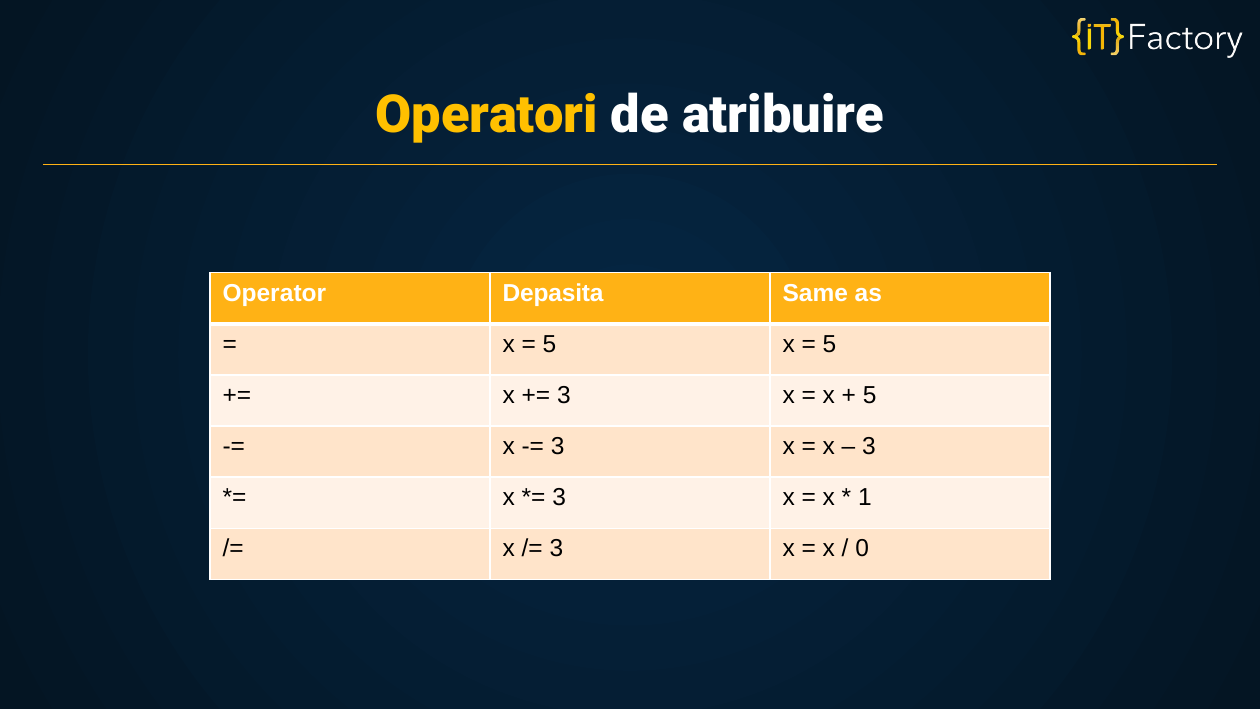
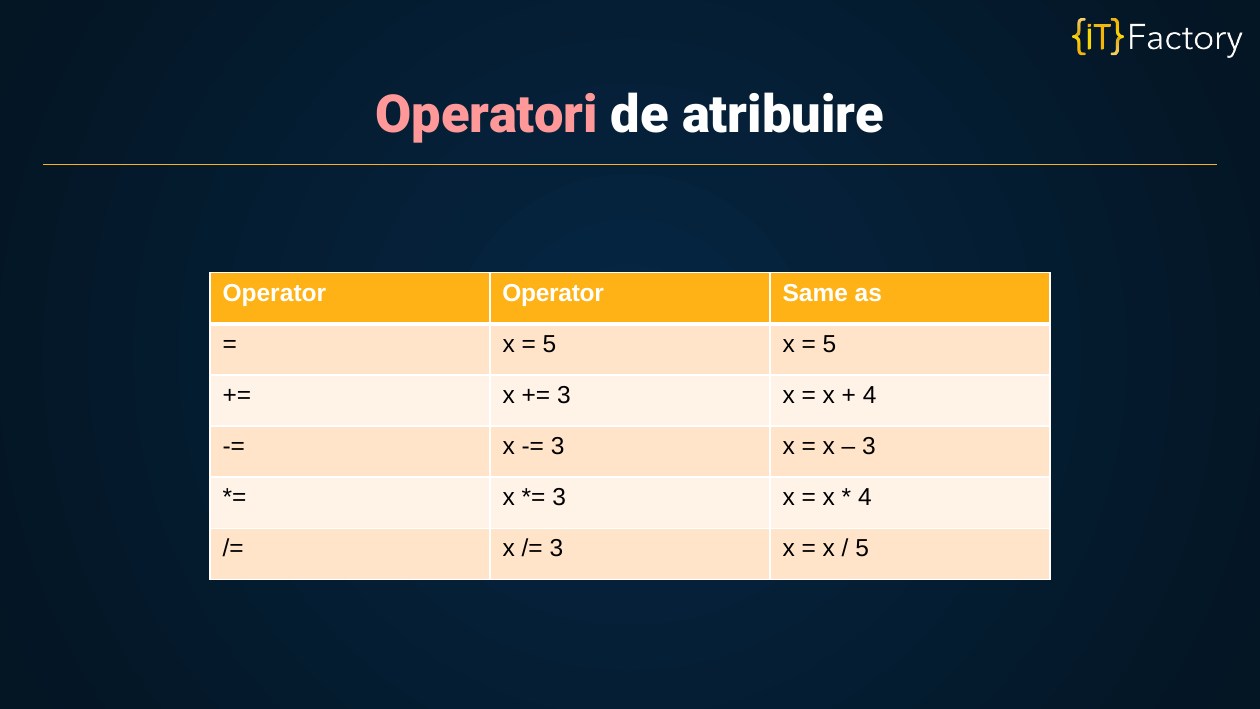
Operatori colour: yellow -> pink
Operator Depasita: Depasita -> Operator
5 at (870, 395): 5 -> 4
1 at (865, 498): 1 -> 4
0 at (862, 549): 0 -> 5
